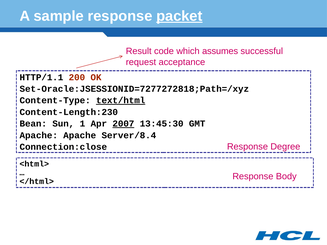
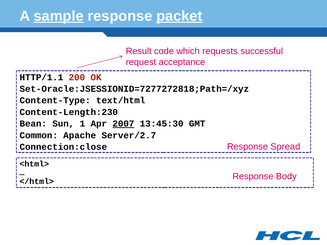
sample underline: none -> present
assumes: assumes -> requests
text/html underline: present -> none
Apache at (39, 135): Apache -> Common
Server/8.4: Server/8.4 -> Server/2.7
Degree: Degree -> Spread
